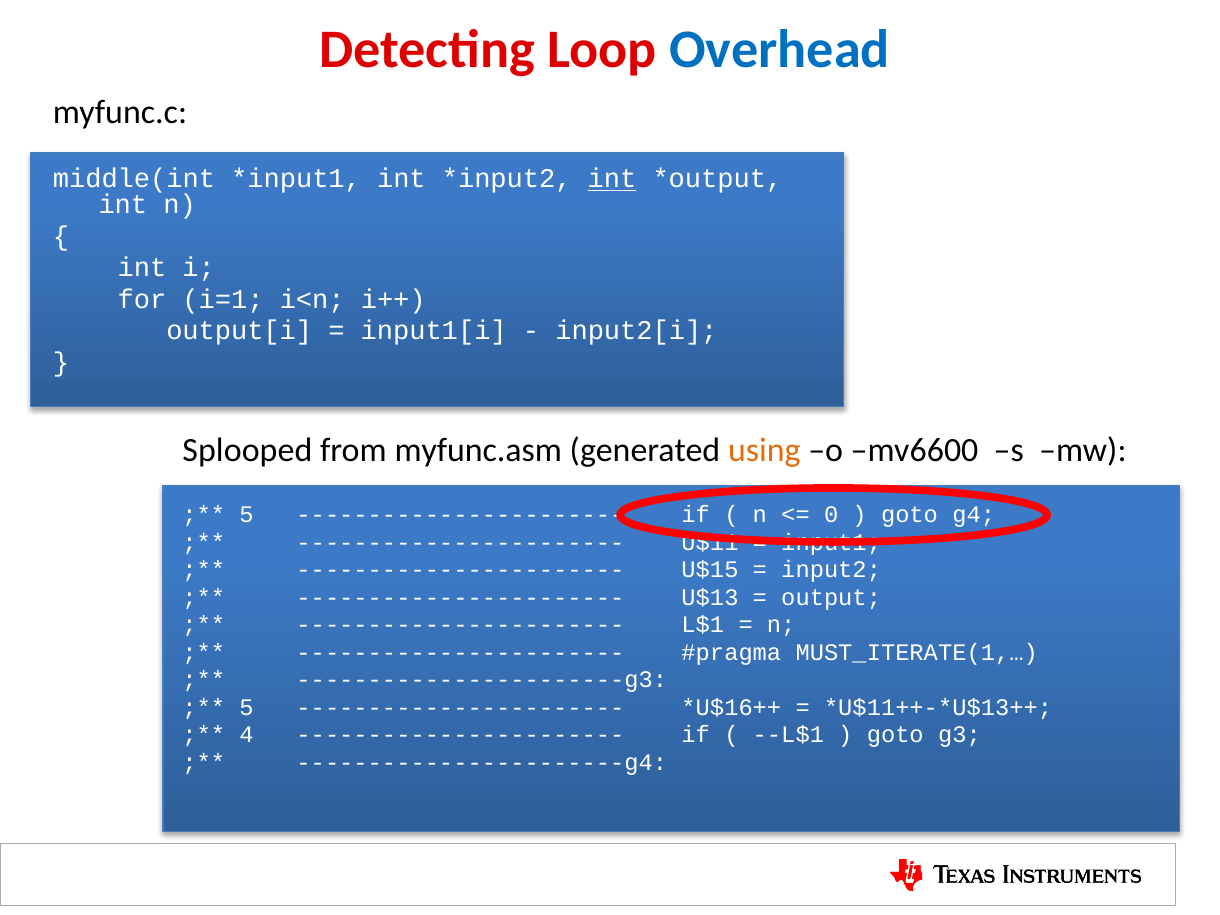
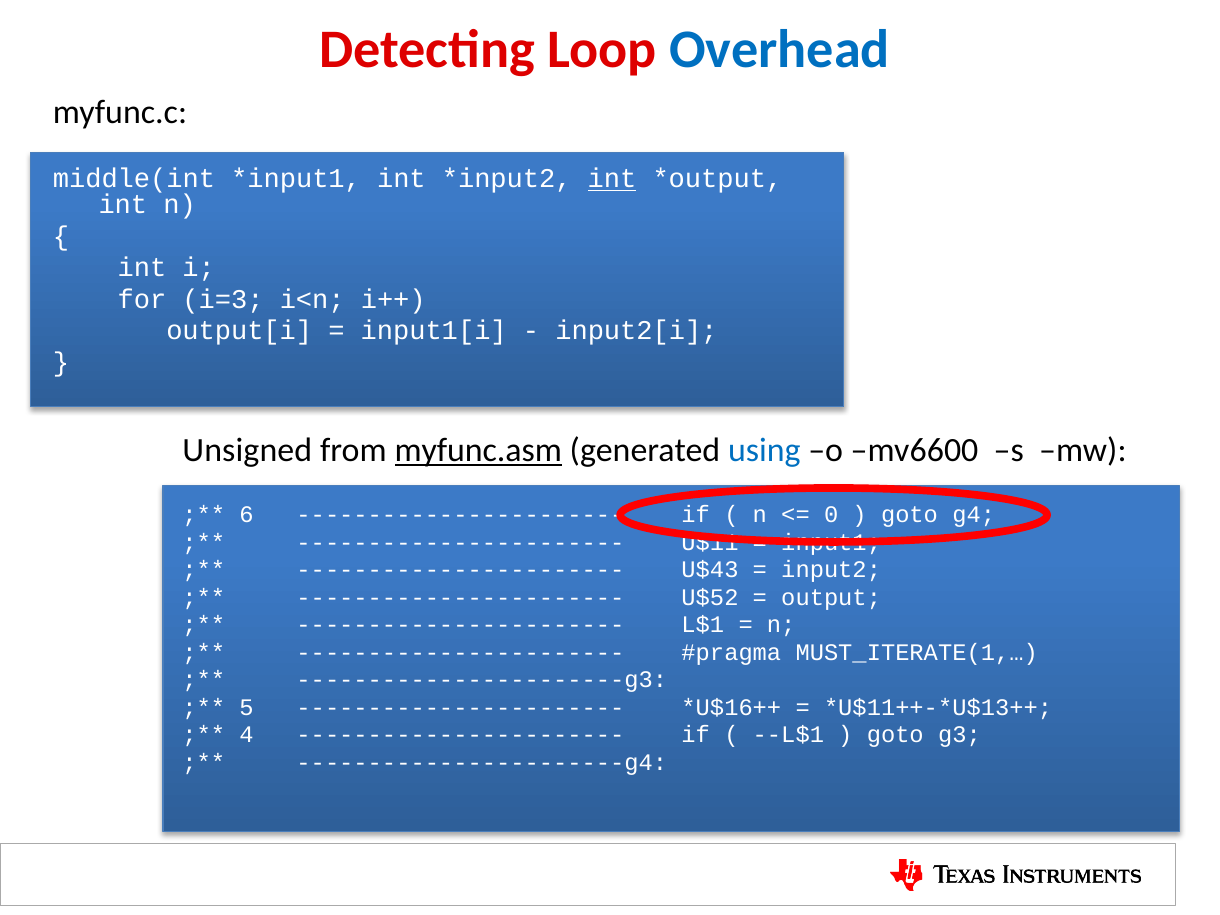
i=1: i=1 -> i=3
Splooped: Splooped -> Unsigned
myfunc.asm underline: none -> present
using colour: orange -> blue
5 at (246, 515): 5 -> 6
U$15: U$15 -> U$43
U$13: U$13 -> U$52
